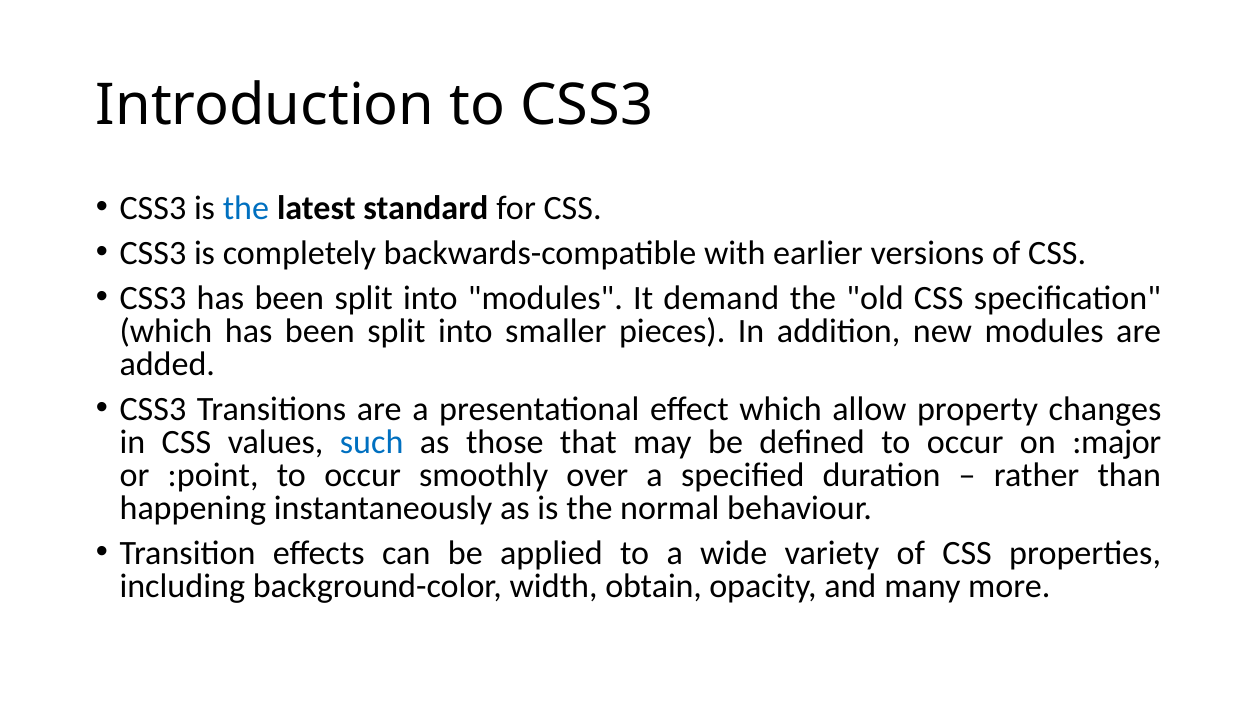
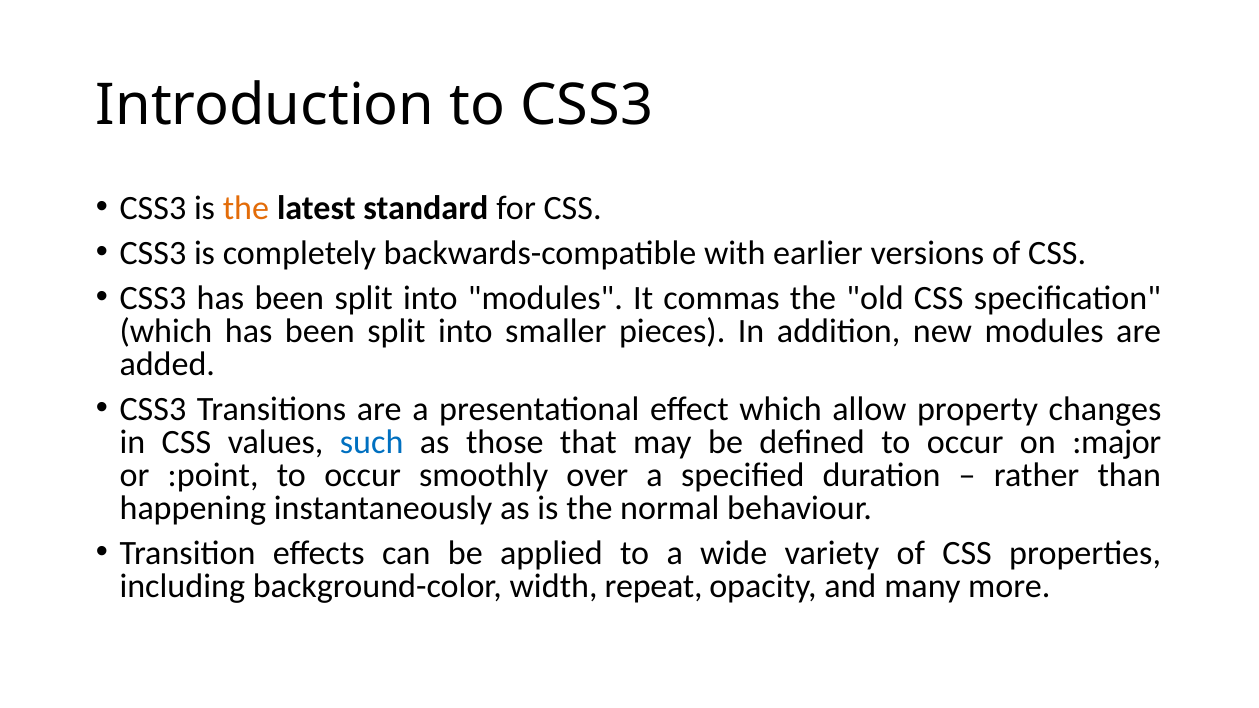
the at (246, 208) colour: blue -> orange
demand: demand -> commas
obtain: obtain -> repeat
